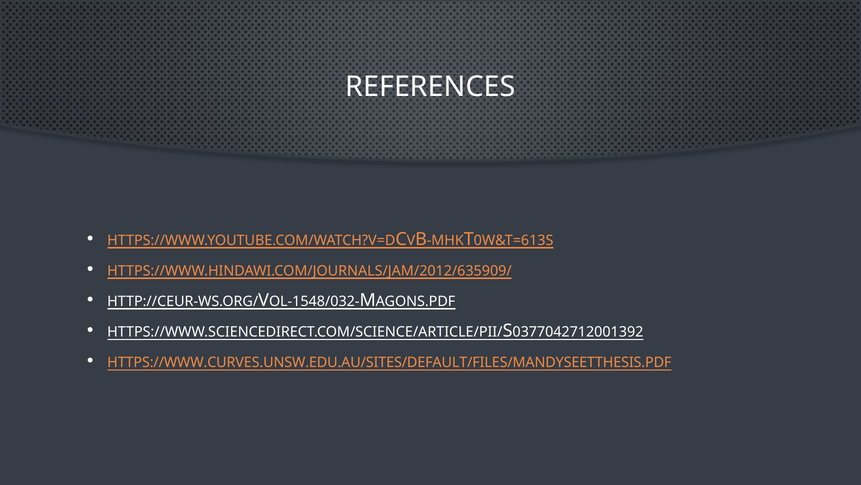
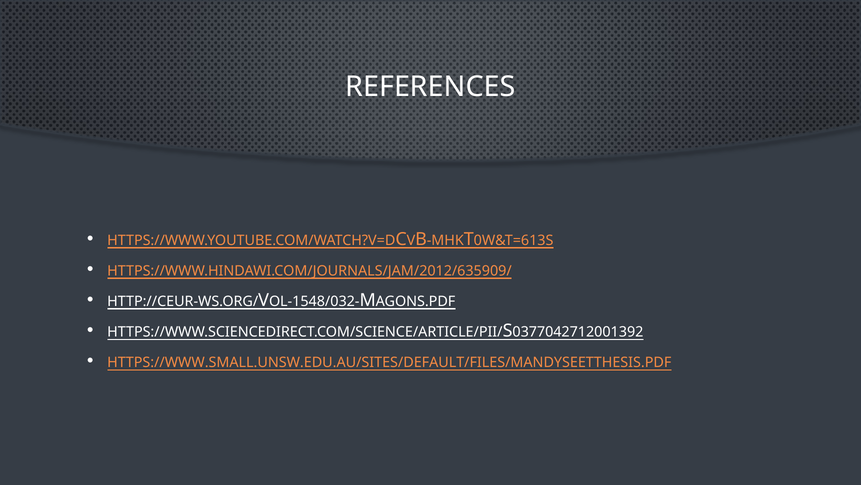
HTTPS://WWW.CURVES.UNSW.EDU.AU/SITES/DEFAULT/FILES/MANDYSEETTHESIS.PDF: HTTPS://WWW.CURVES.UNSW.EDU.AU/SITES/DEFAULT/FILES/MANDYSEETTHESIS.PDF -> HTTPS://WWW.SMALL.UNSW.EDU.AU/SITES/DEFAULT/FILES/MANDYSEETTHESIS.PDF
